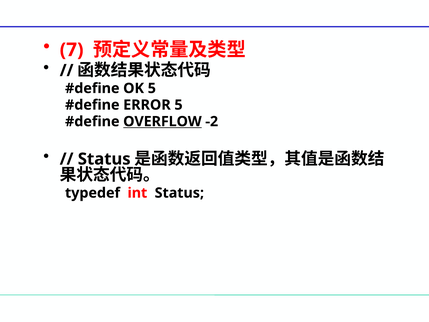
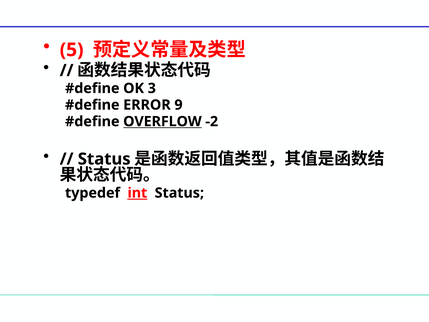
7: 7 -> 5
OK 5: 5 -> 3
ERROR 5: 5 -> 9
int underline: none -> present
